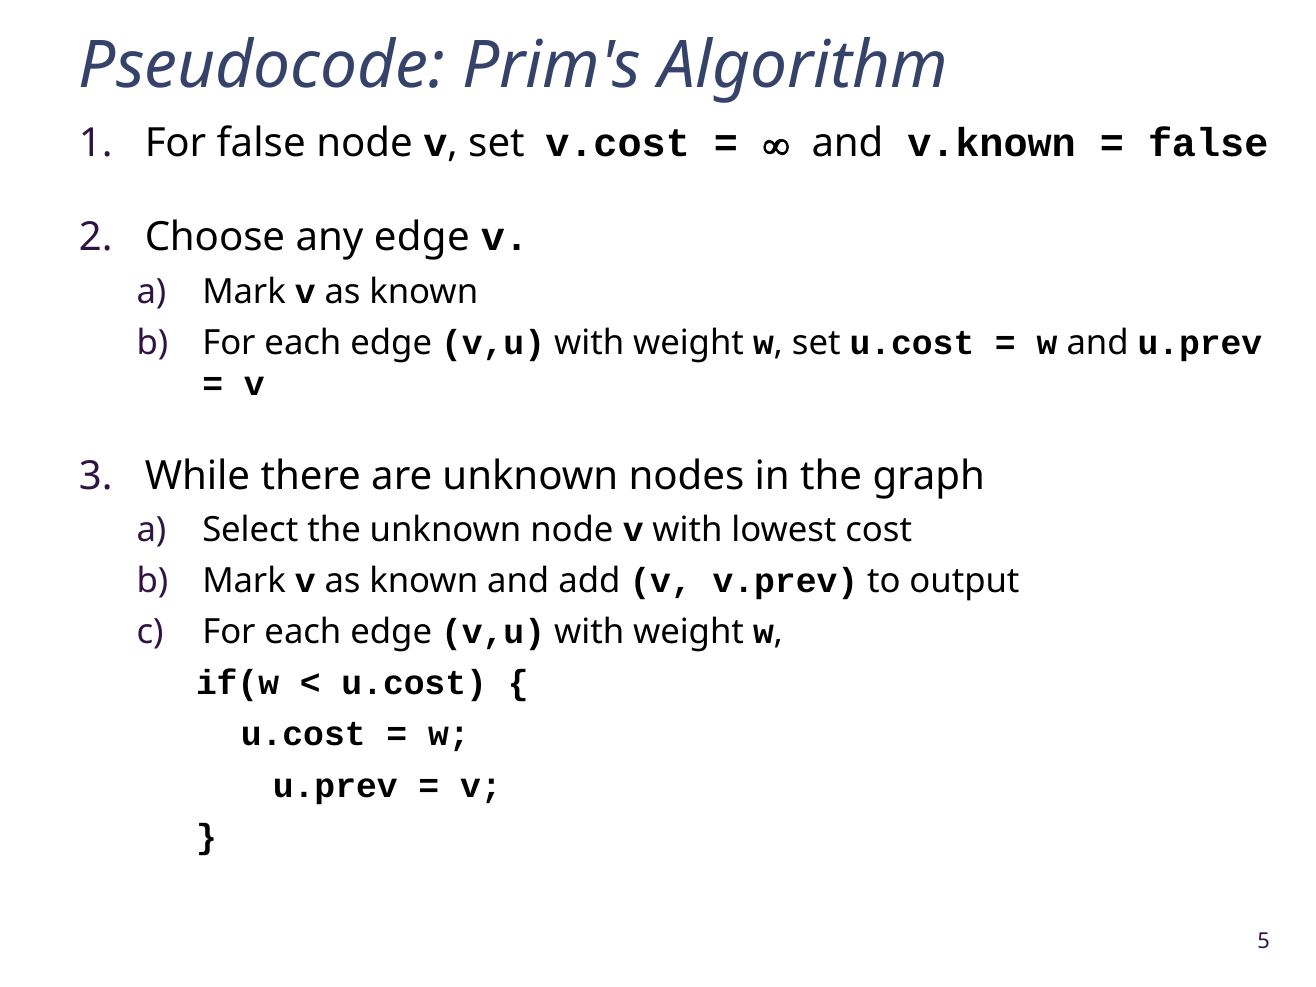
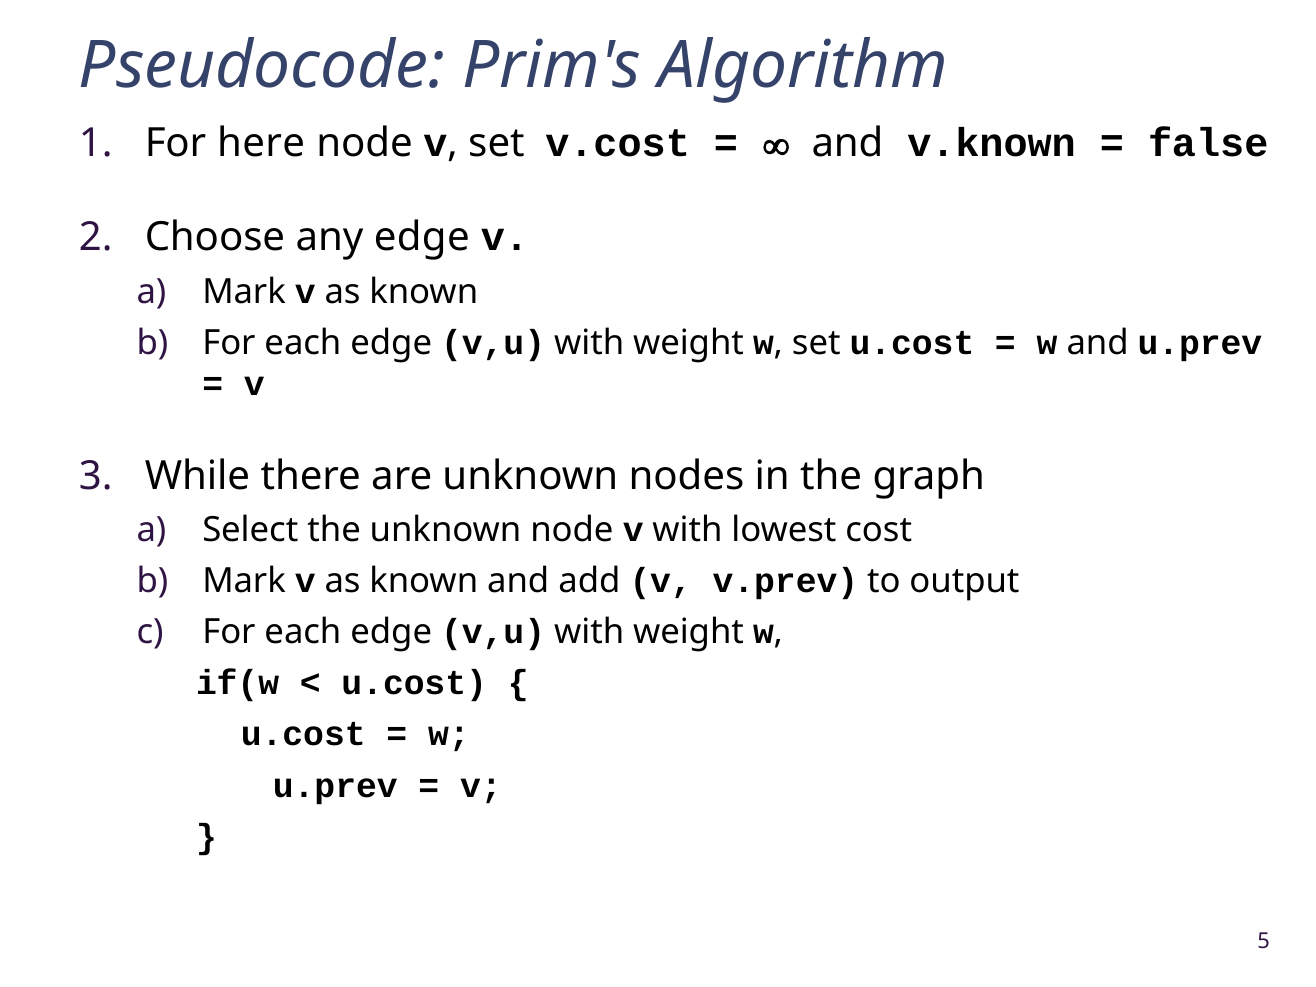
For false: false -> here
